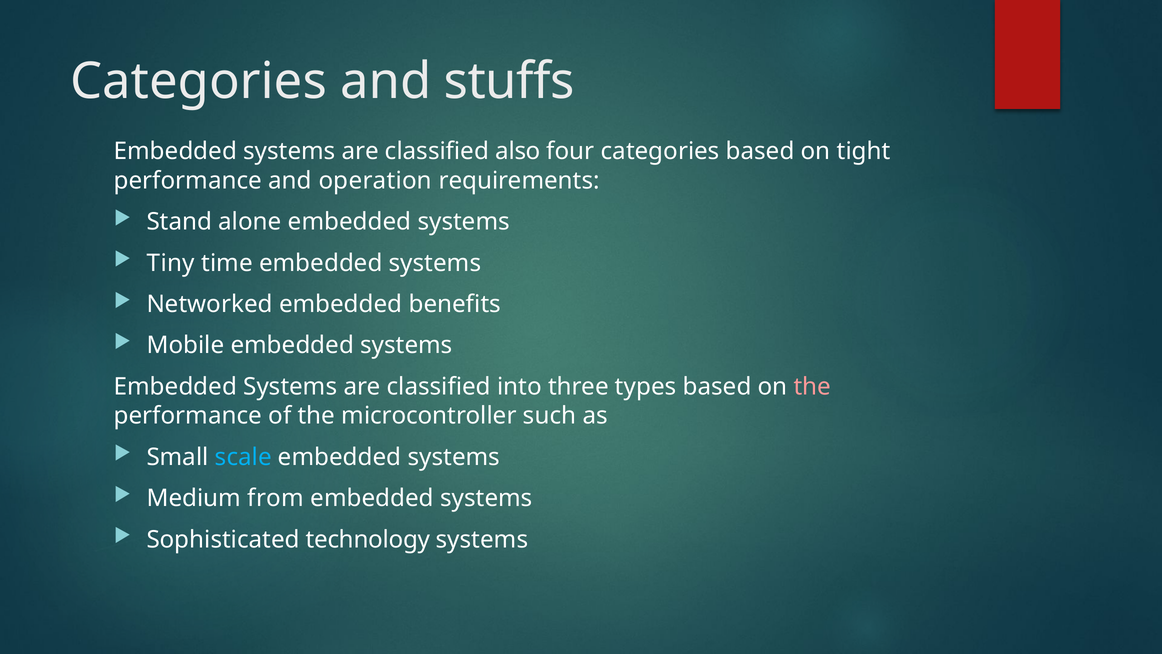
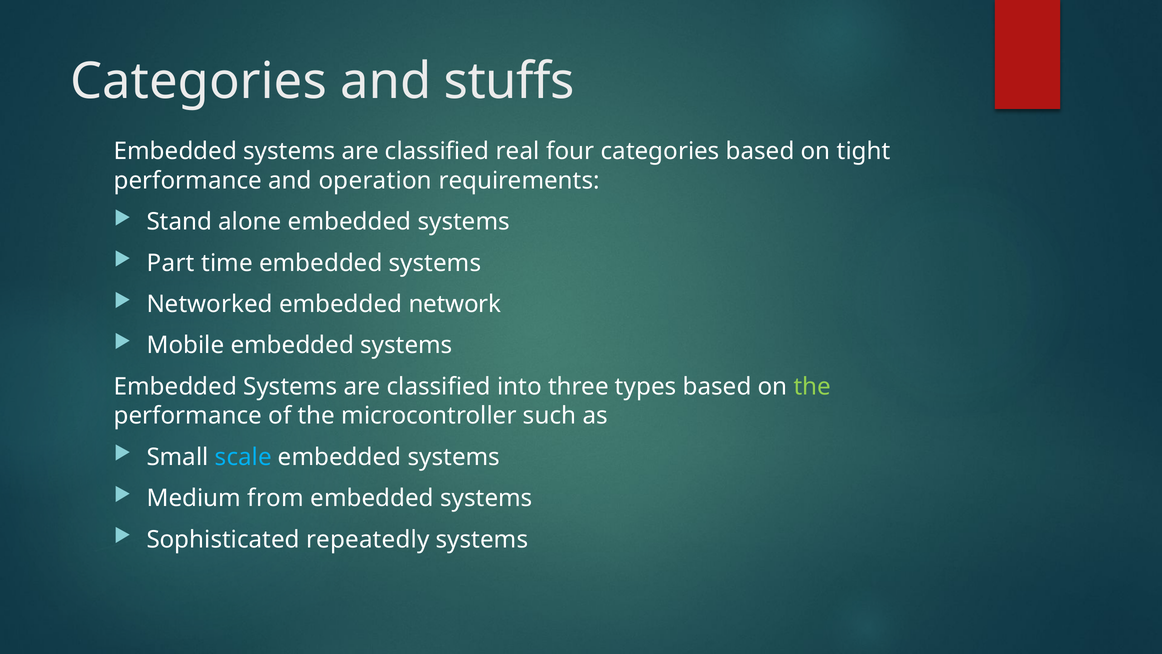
also: also -> real
Tiny: Tiny -> Part
benefits: benefits -> network
the at (812, 386) colour: pink -> light green
technology: technology -> repeatedly
